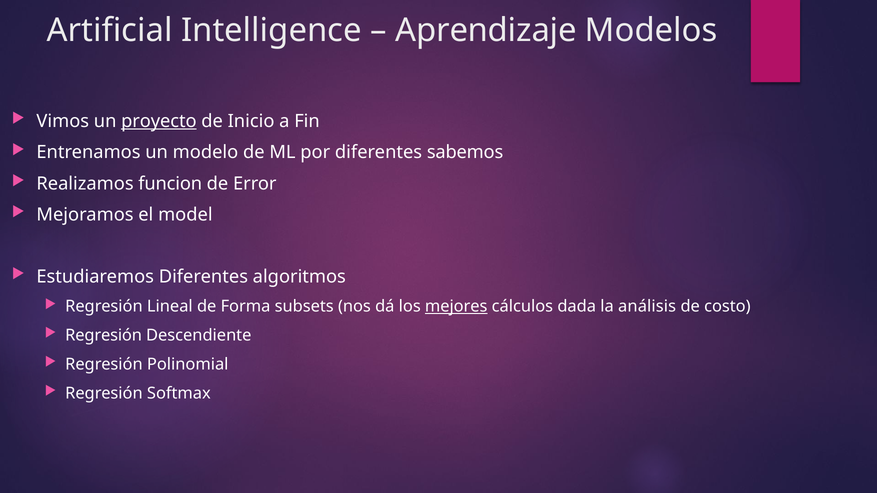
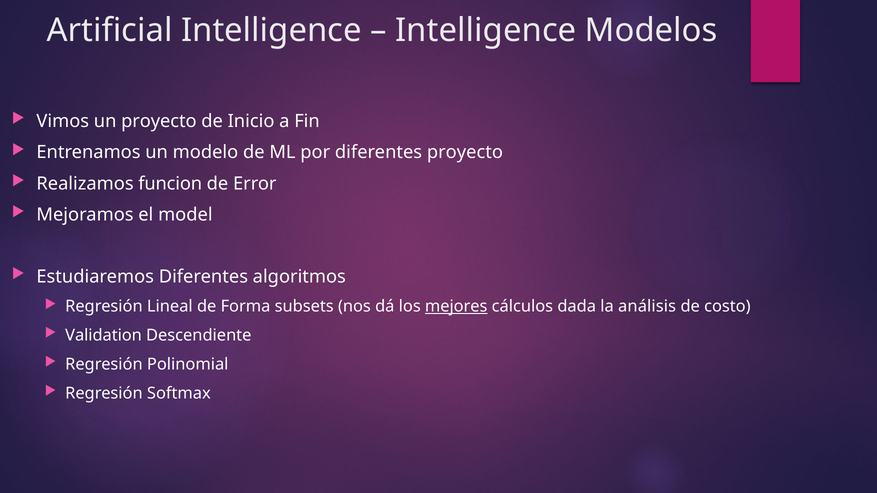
Aprendizaje at (486, 30): Aprendizaje -> Intelligence
proyecto at (159, 121) underline: present -> none
diferentes sabemos: sabemos -> proyecto
Regresión at (104, 336): Regresión -> Validation
